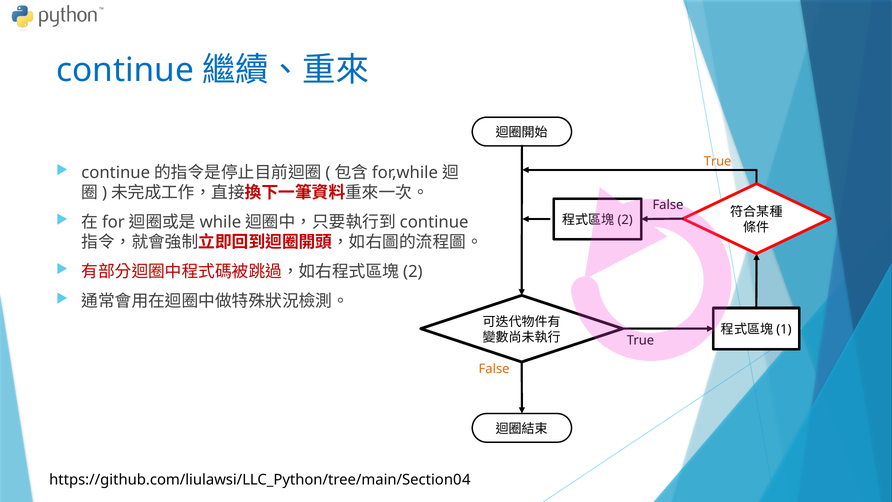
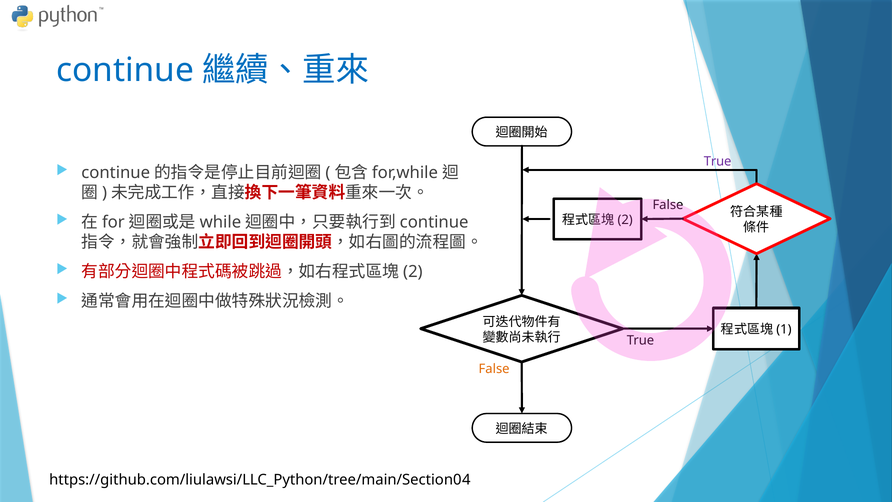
True at (718, 161) colour: orange -> purple
